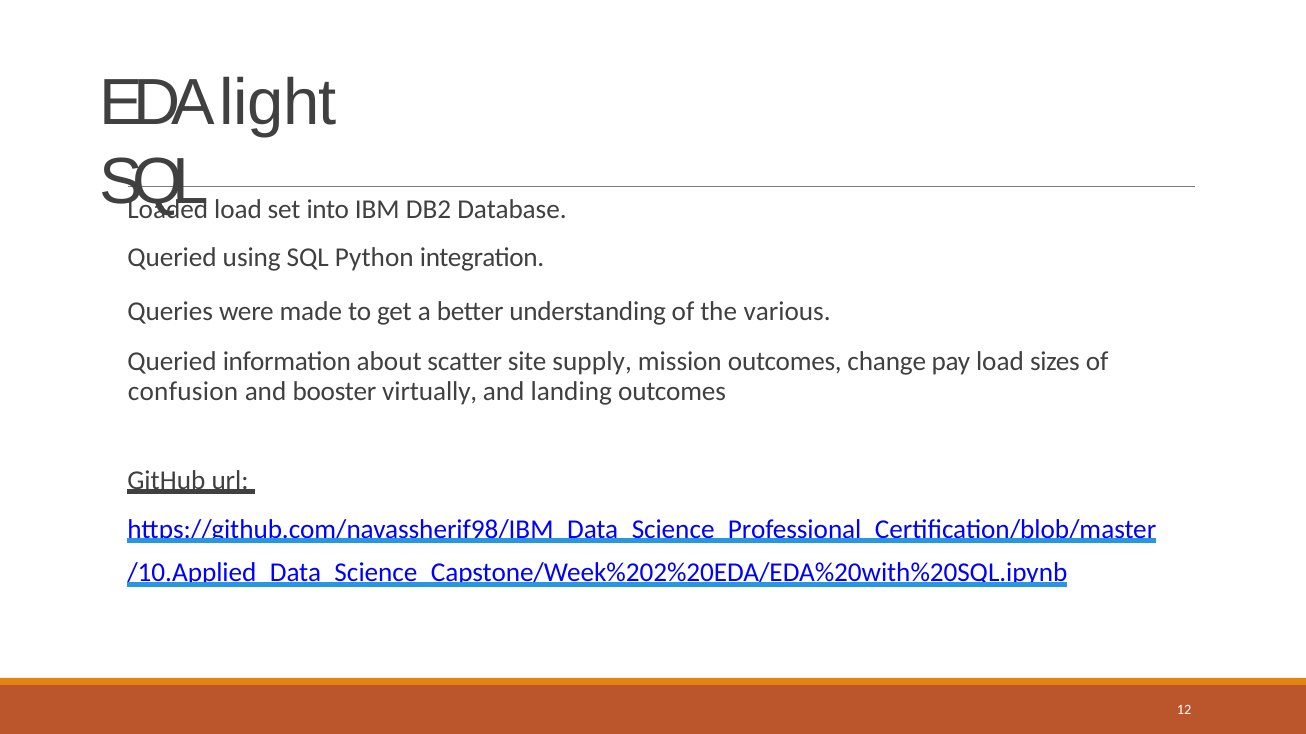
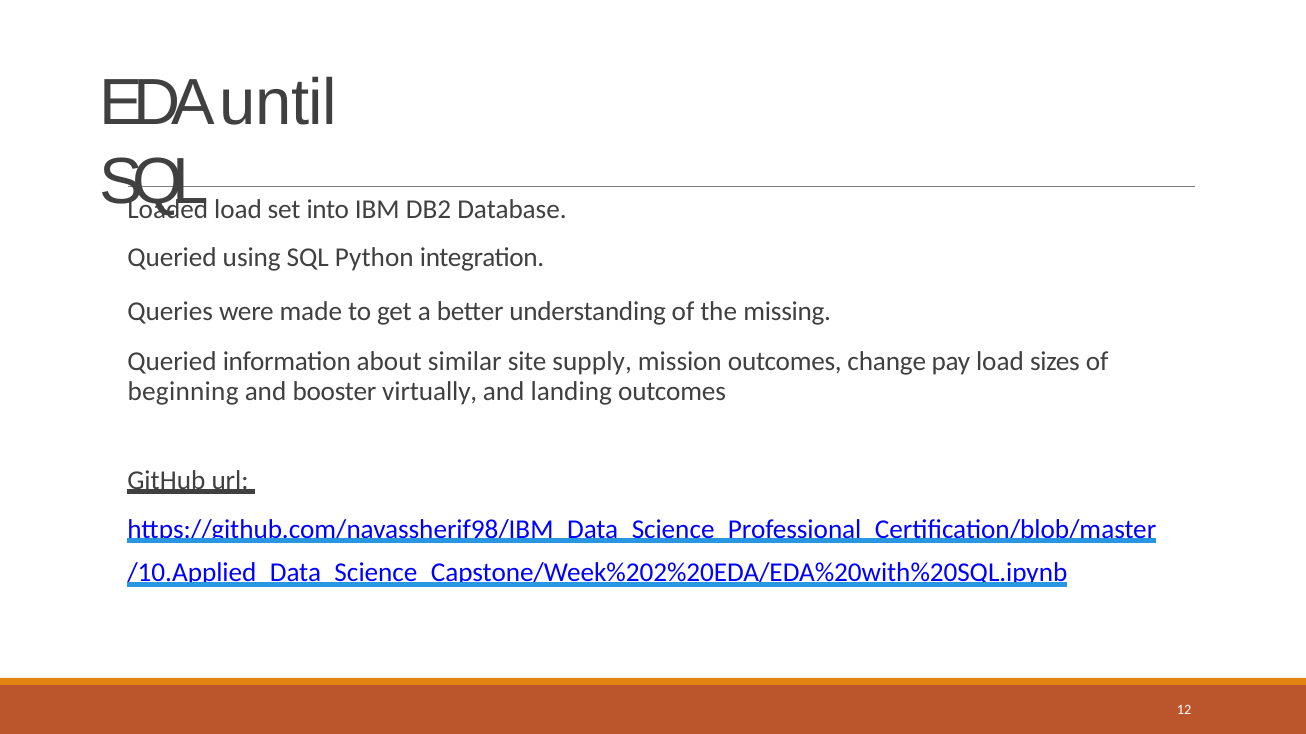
light: light -> until
various: various -> missing
scatter: scatter -> similar
confusion: confusion -> beginning
